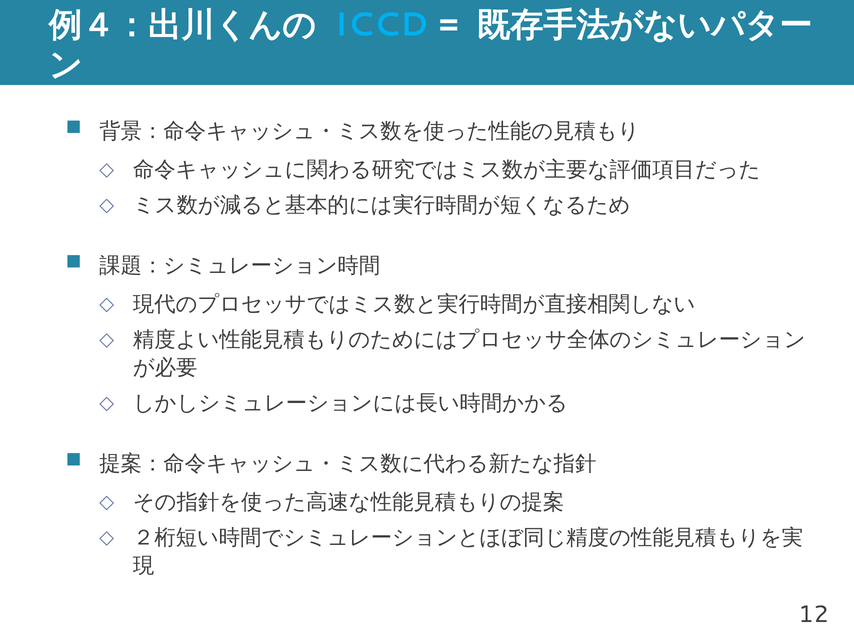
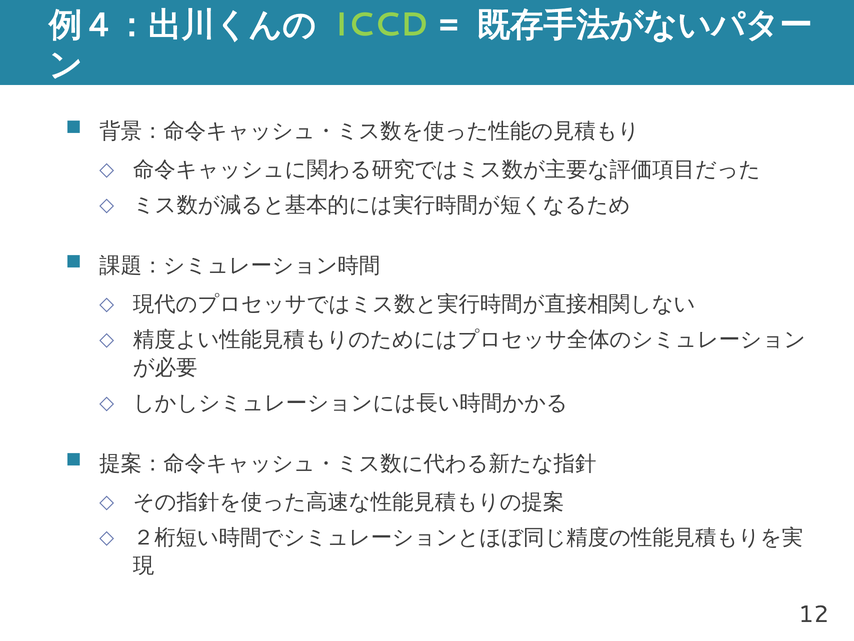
ICCD colour: light blue -> light green
